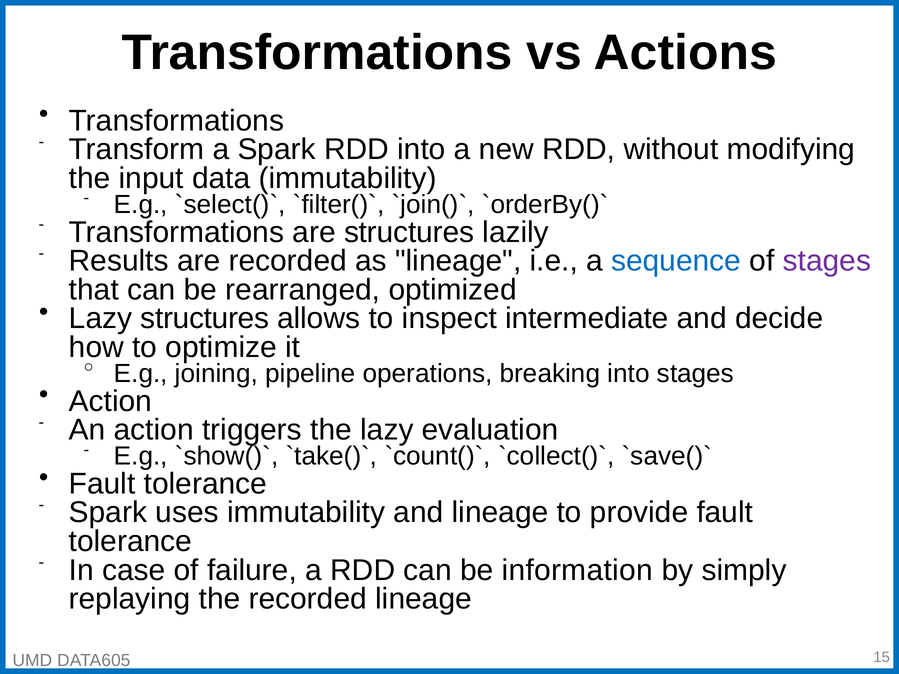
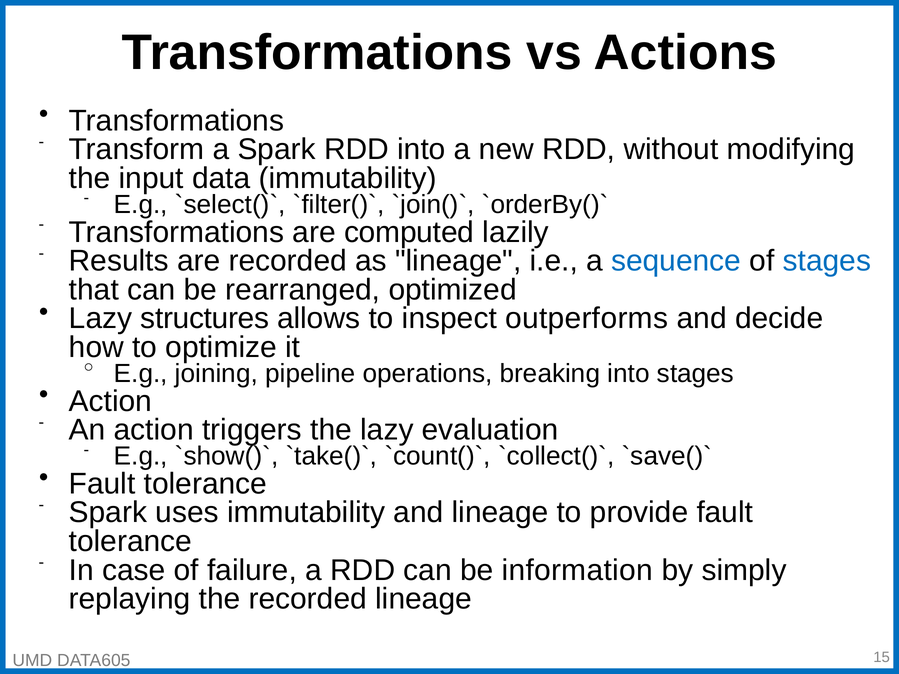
are structures: structures -> computed
stages at (827, 261) colour: purple -> blue
intermediate: intermediate -> outperforms
